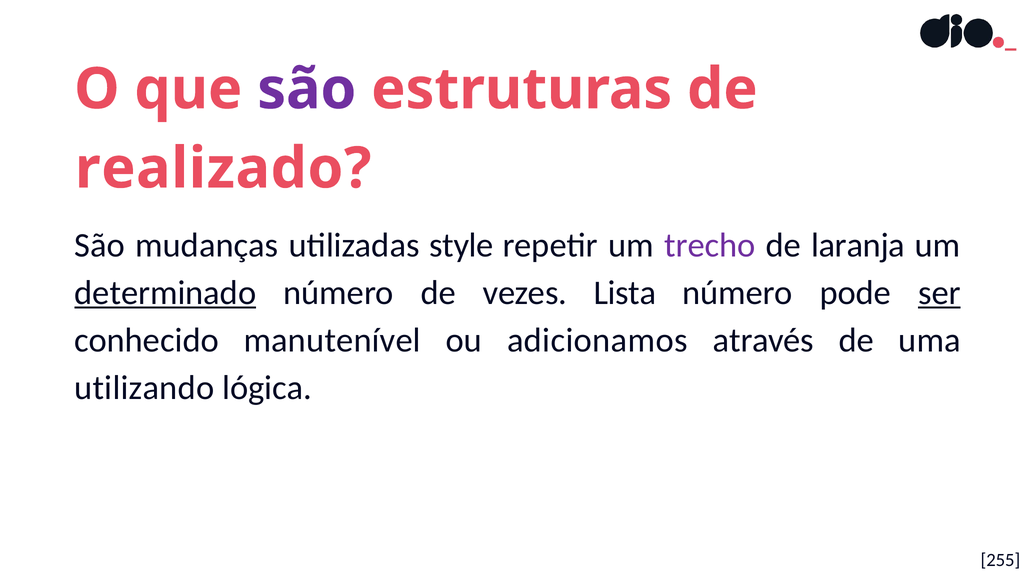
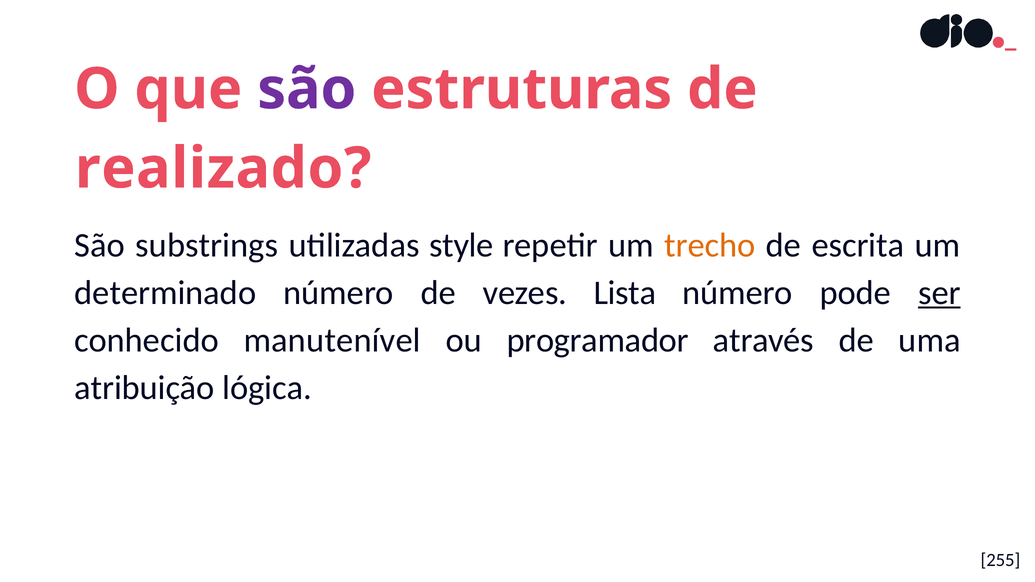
mudanças: mudanças -> substrings
trecho colour: purple -> orange
laranja: laranja -> escrita
determinado underline: present -> none
adicionamos: adicionamos -> programador
utilizando: utilizando -> atribuição
